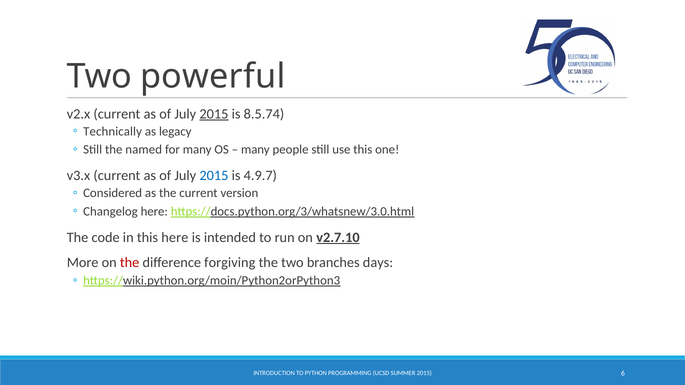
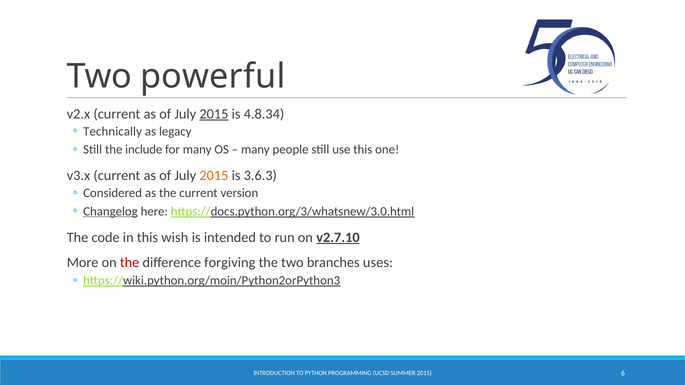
8.5.74: 8.5.74 -> 4.8.34
named: named -> include
2015 at (214, 176) colour: blue -> orange
4.9.7: 4.9.7 -> 3.6.3
Changelog underline: none -> present
this here: here -> wish
days: days -> uses
